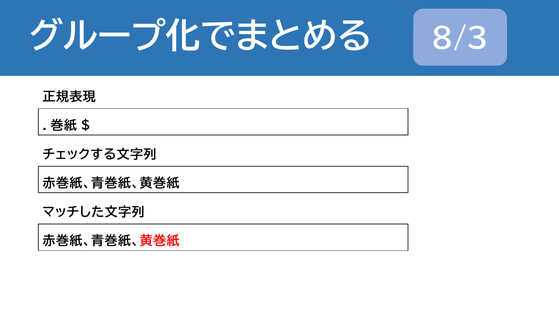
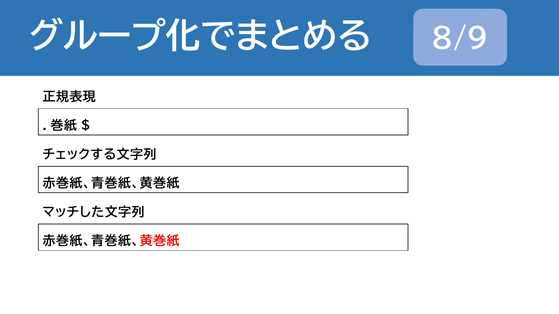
8/3: 8/3 -> 8/9
